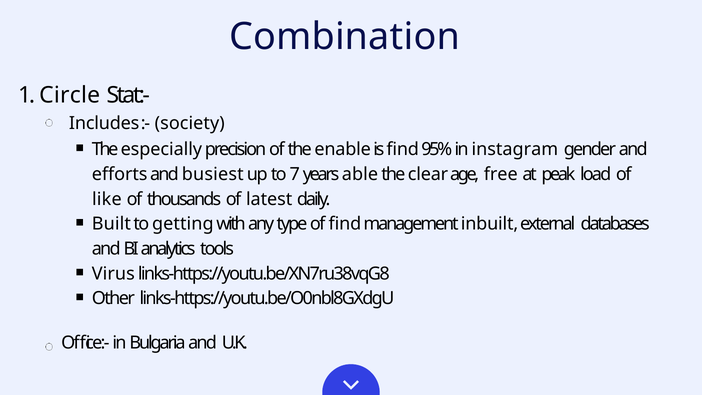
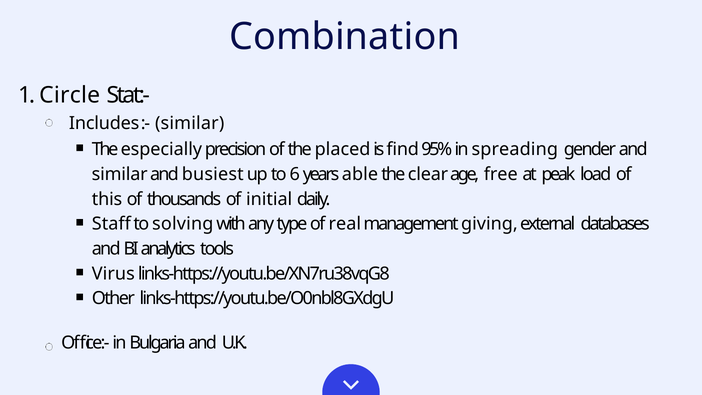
society at (190, 123): society -> similar
enable: enable -> placed
instagram: instagram -> spreading
efforts at (120, 174): efforts -> similar
7: 7 -> 6
like: like -> this
latest: latest -> initial
Built: Built -> Staff
getting: getting -> solving
of find: find -> real
inbuilt: inbuilt -> giving
